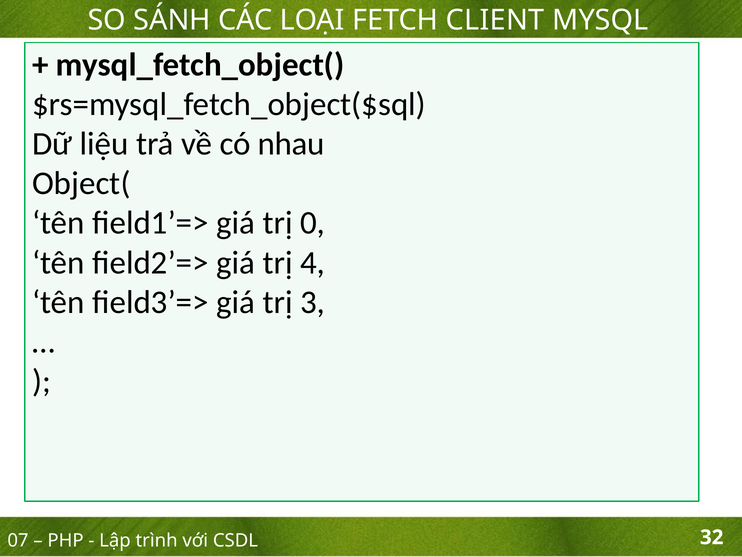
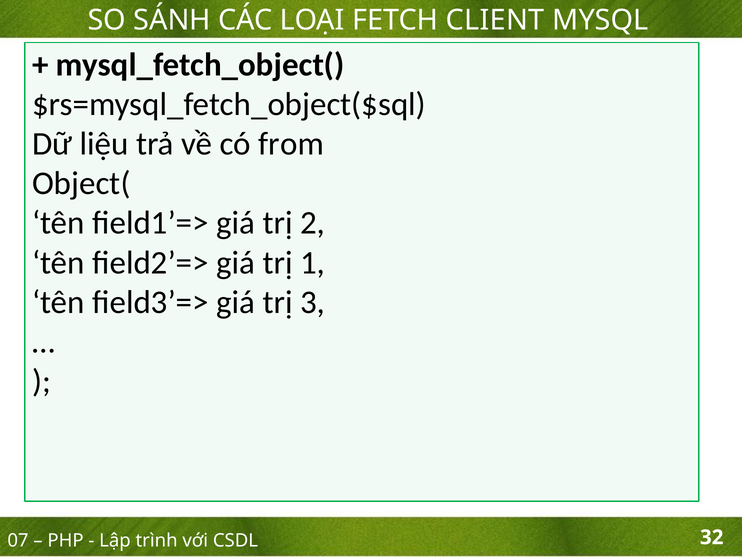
nhau: nhau -> from
0: 0 -> 2
4: 4 -> 1
